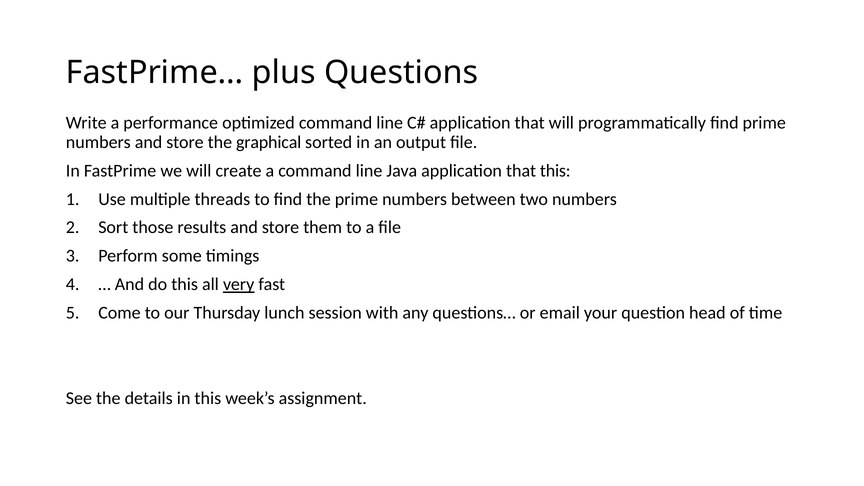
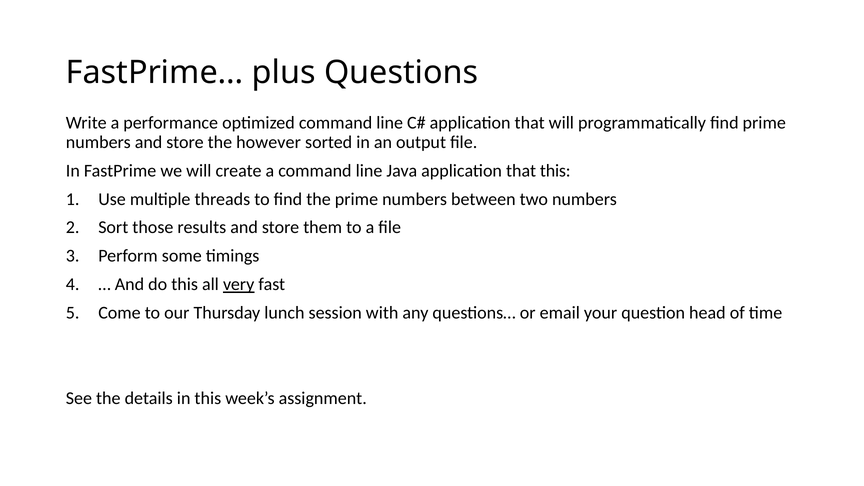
graphical: graphical -> however
